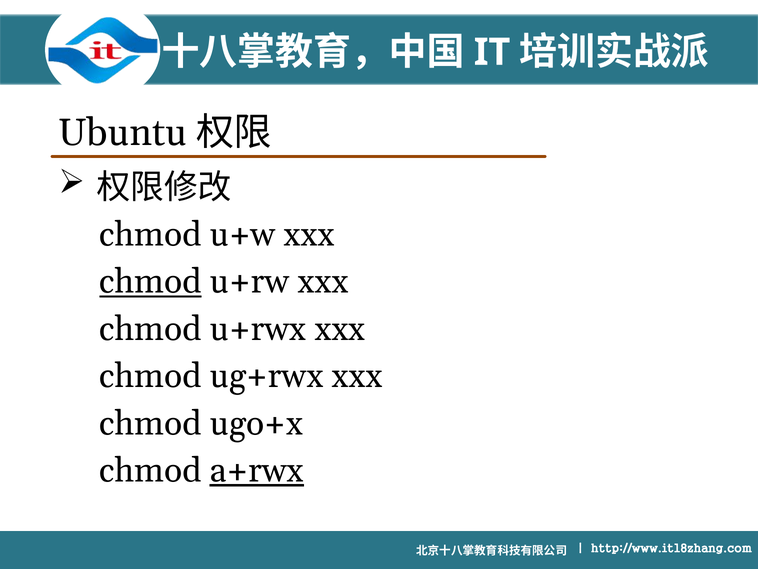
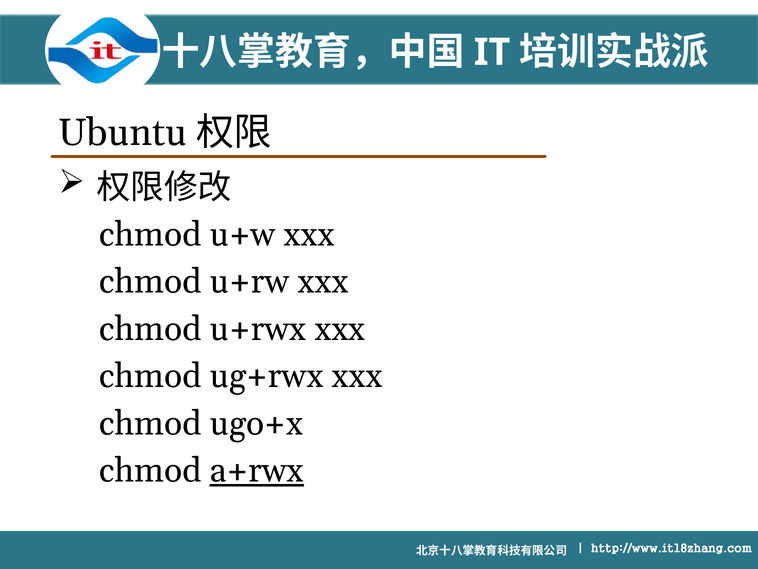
chmod at (151, 282) underline: present -> none
